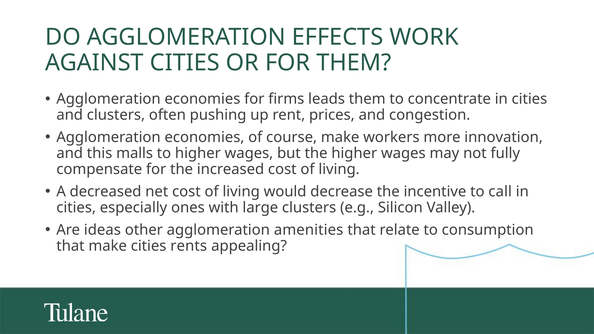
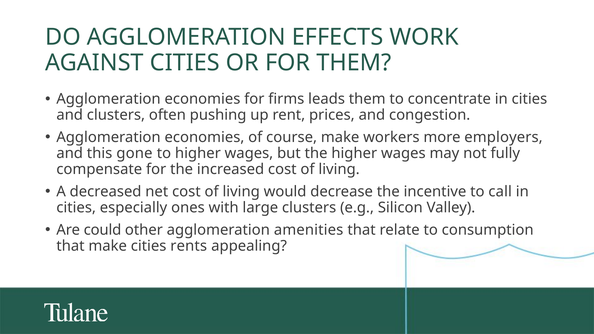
innovation: innovation -> employers
malls: malls -> gone
ideas: ideas -> could
